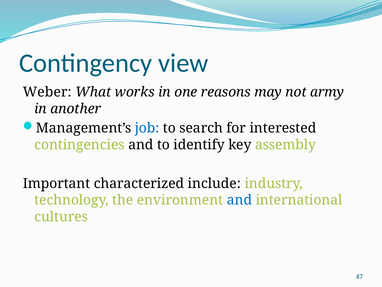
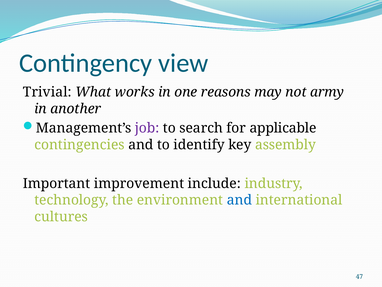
Weber: Weber -> Trivial
job colour: blue -> purple
interested: interested -> applicable
characterized: characterized -> improvement
